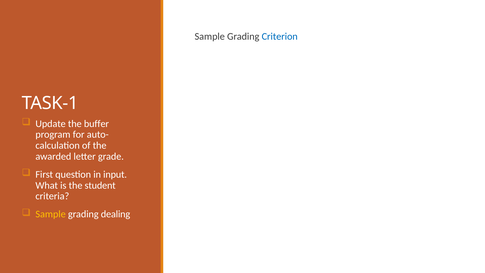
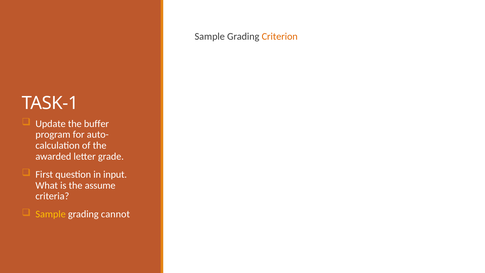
Criterion colour: blue -> orange
student: student -> assume
dealing: dealing -> cannot
